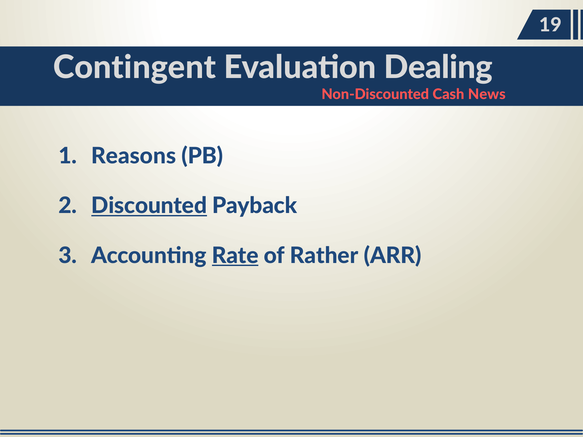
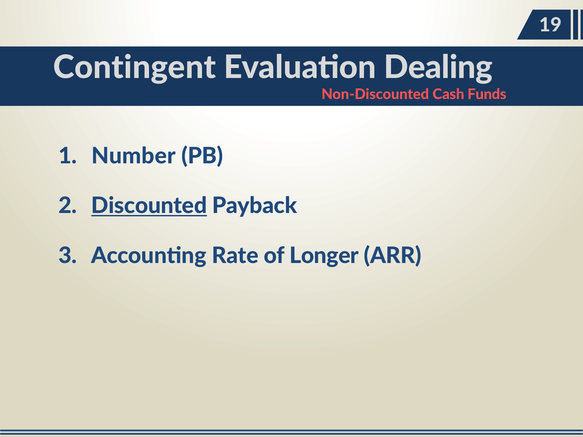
News: News -> Funds
Reasons: Reasons -> Number
Rate underline: present -> none
Rather: Rather -> Longer
